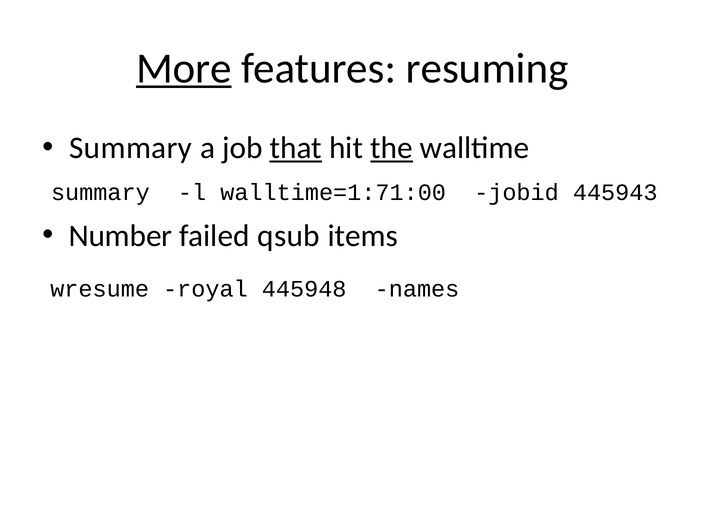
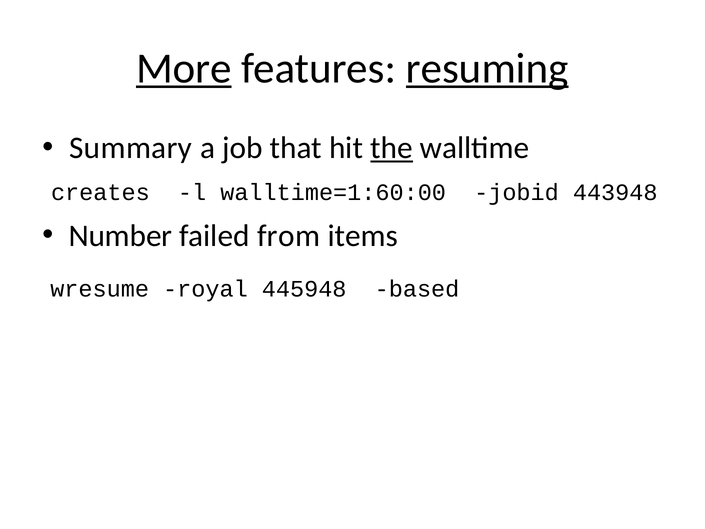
resuming underline: none -> present
that underline: present -> none
summary at (100, 193): summary -> creates
walltime=1:71:00: walltime=1:71:00 -> walltime=1:60:00
445943: 445943 -> 443948
qsub: qsub -> from
names: names -> based
